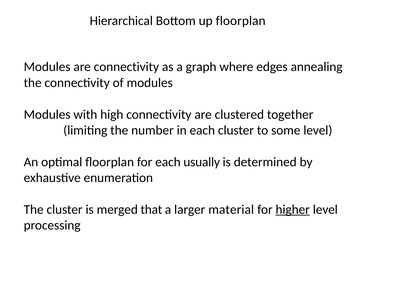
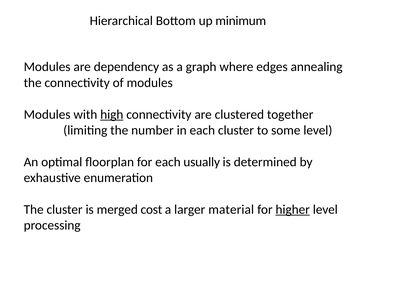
up floorplan: floorplan -> minimum
are connectivity: connectivity -> dependency
high underline: none -> present
that: that -> cost
